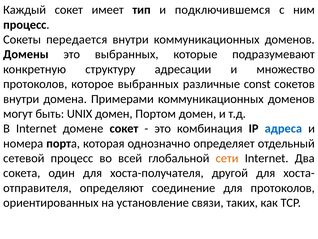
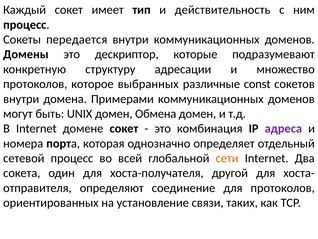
подключившемся: подключившемся -> действительность
это выбранных: выбранных -> дескриптор
Портом: Портом -> Обмена
адреса colour: blue -> purple
